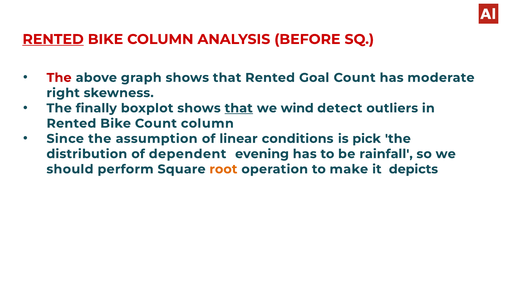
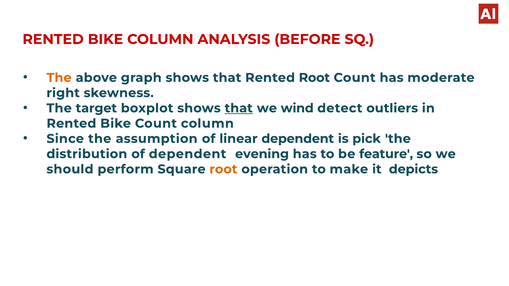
RENTED at (53, 39) underline: present -> none
The at (59, 78) colour: red -> orange
Rented Goal: Goal -> Root
ﬁnally: ﬁnally -> target
linear conditions: conditions -> dependent
rainfall: rainfall -> feature
